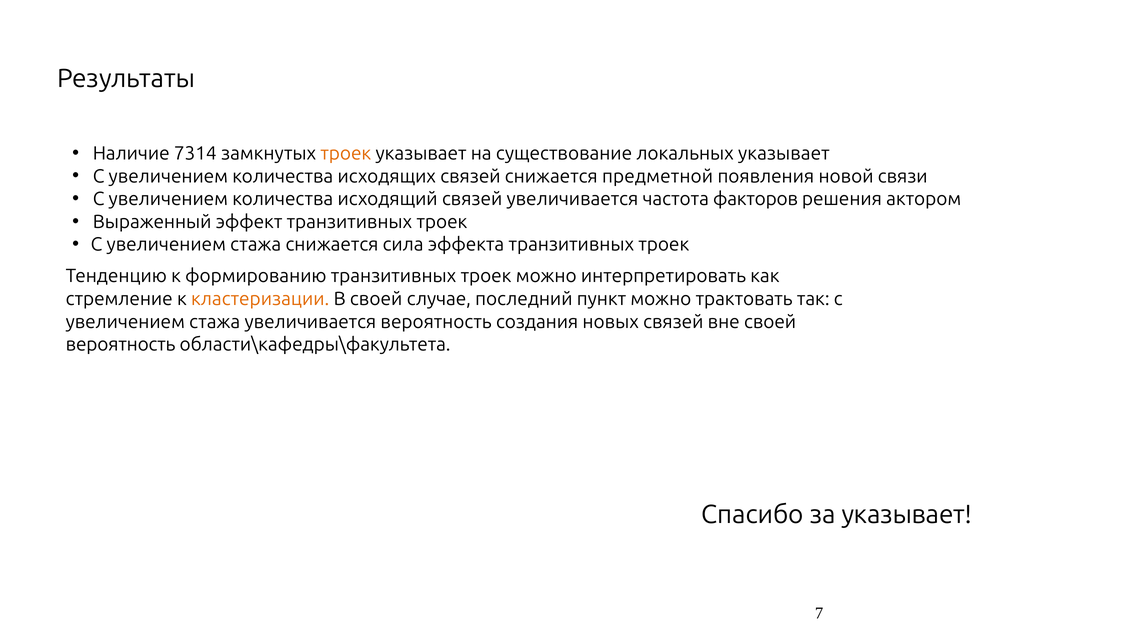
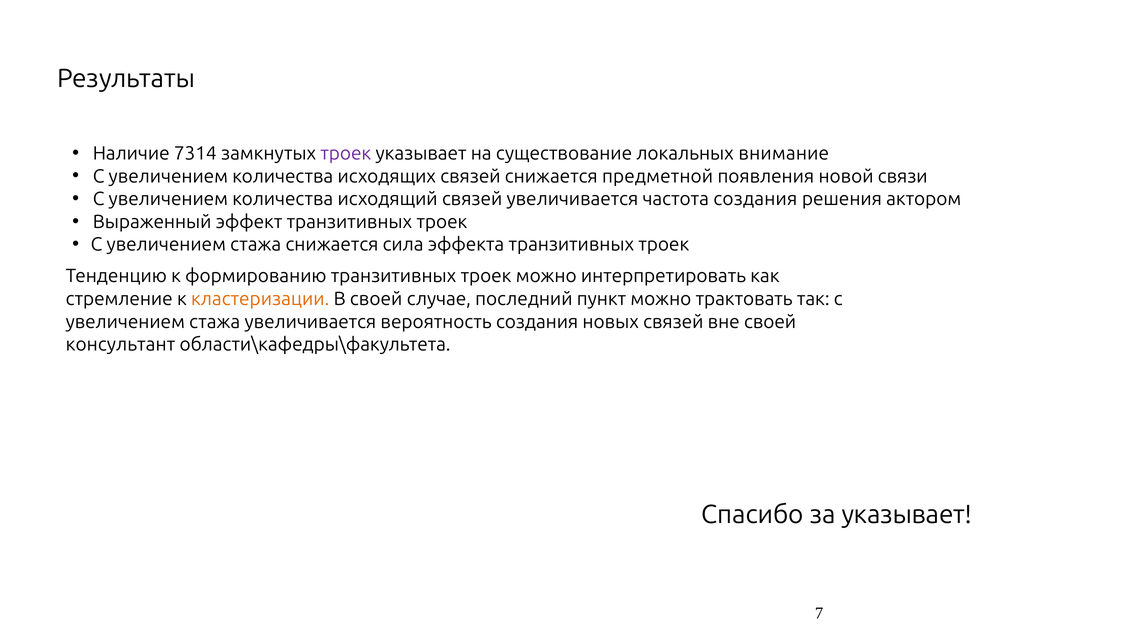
троек at (346, 154) colour: orange -> purple
локальных указывает: указывает -> внимание
частота факторов: факторов -> создания
вероятность at (121, 345): вероятность -> консультант
